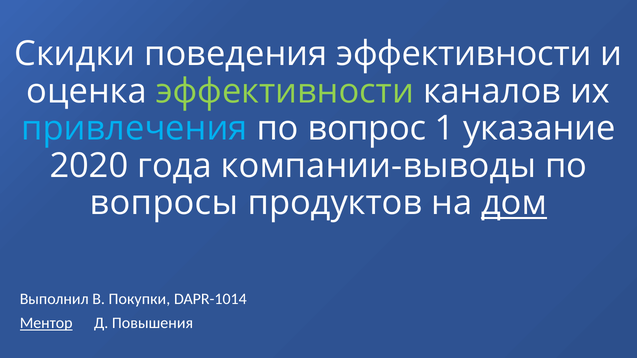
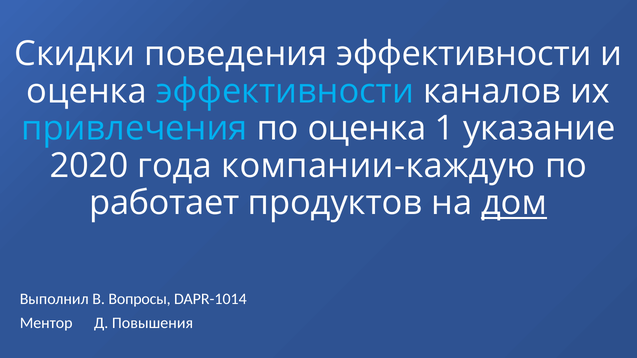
эффективности at (285, 91) colour: light green -> light blue
по вопрос: вопрос -> оценка
компании-выводы: компании-выводы -> компании-каждую
вопросы: вопросы -> работает
Покупки: Покупки -> Вопросы
Ментор underline: present -> none
